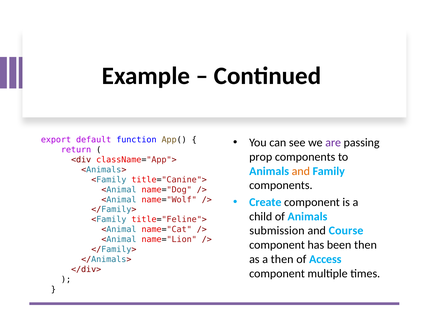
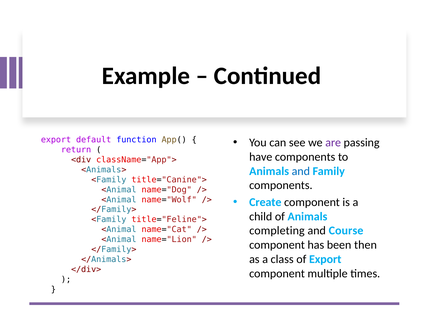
prop: prop -> have
and at (301, 172) colour: orange -> blue
submission: submission -> completing
a then: then -> class
of Access: Access -> Export
